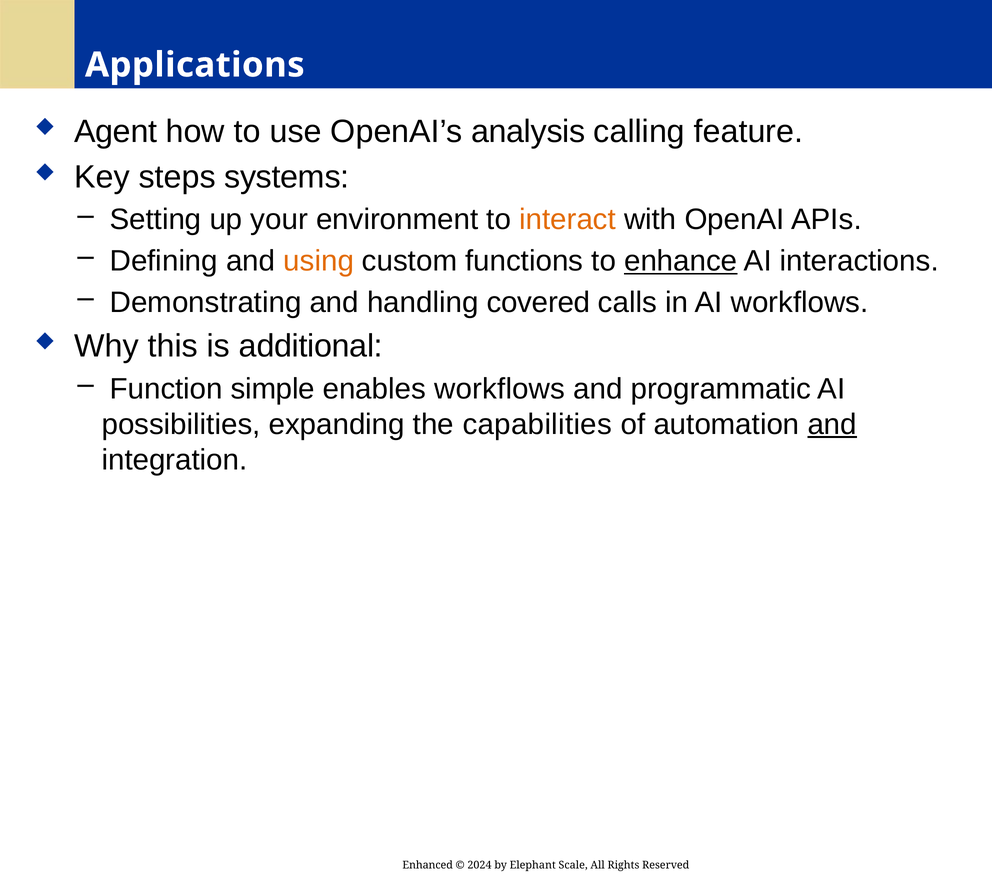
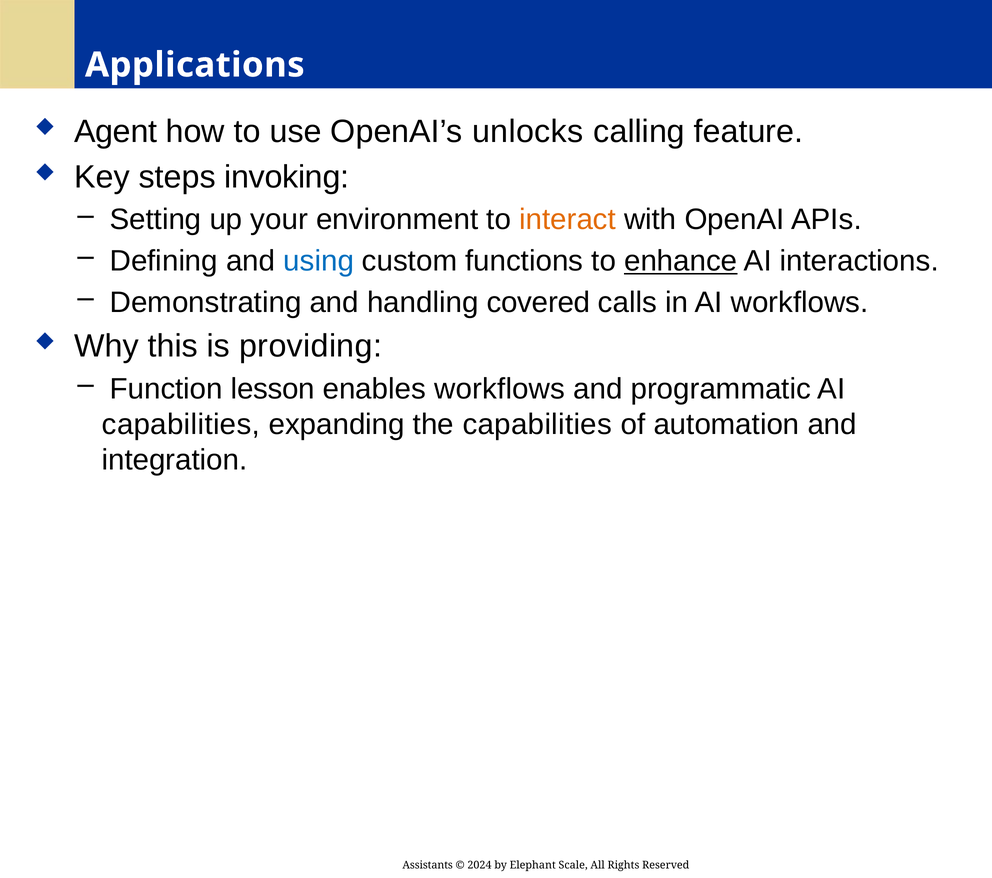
analysis: analysis -> unlocks
systems: systems -> invoking
using colour: orange -> blue
additional: additional -> providing
simple: simple -> lesson
possibilities at (181, 425): possibilities -> capabilities
and at (832, 425) underline: present -> none
Enhanced: Enhanced -> Assistants
